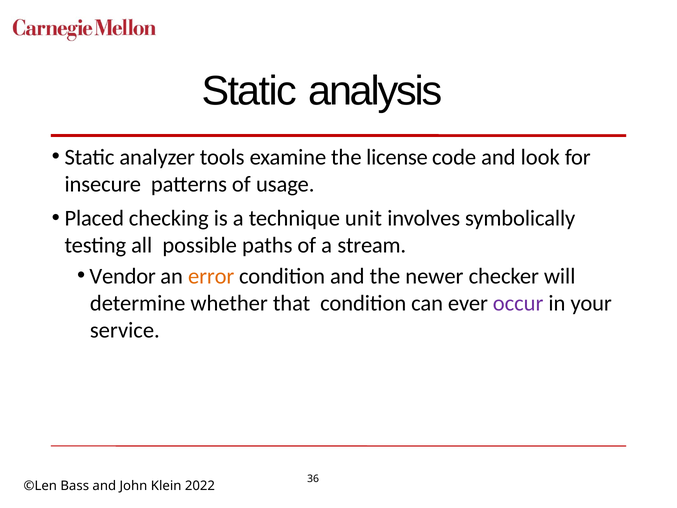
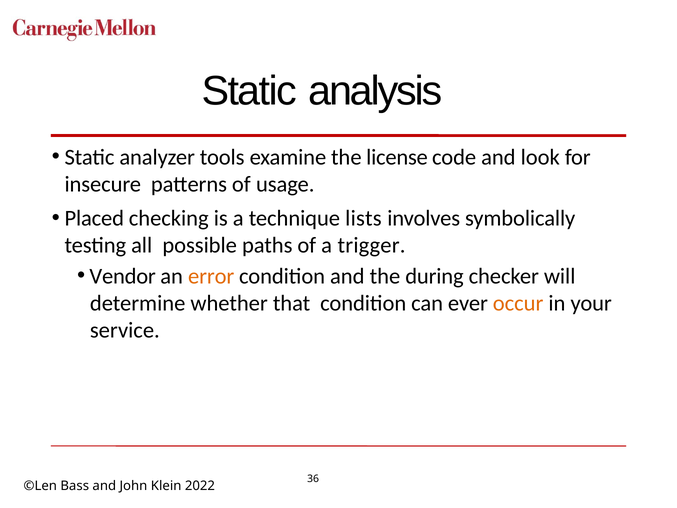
unit: unit -> lists
stream: stream -> trigger
newer: newer -> during
occur colour: purple -> orange
